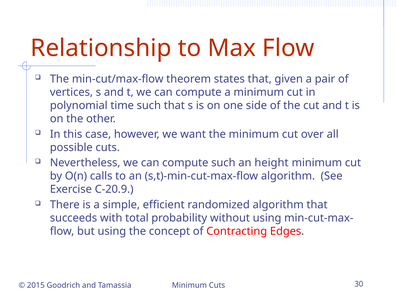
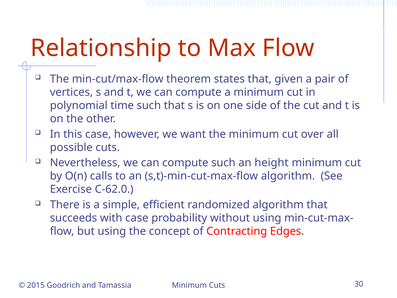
C-20.9: C-20.9 -> C-62.0
with total: total -> case
